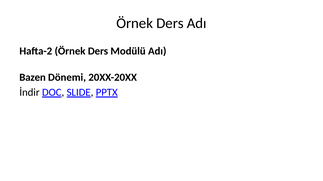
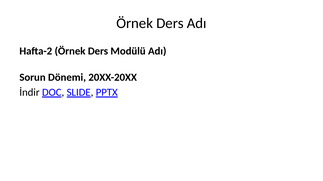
Bazen: Bazen -> Sorun
